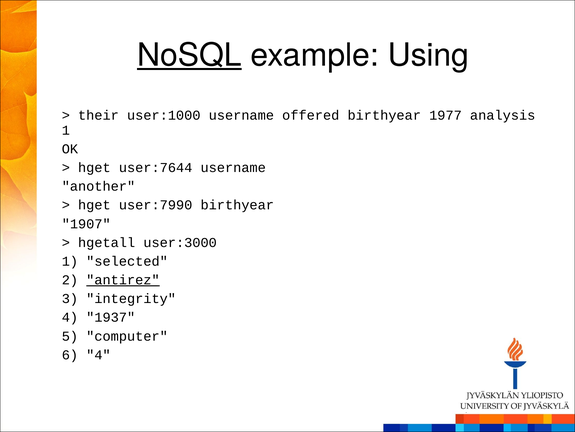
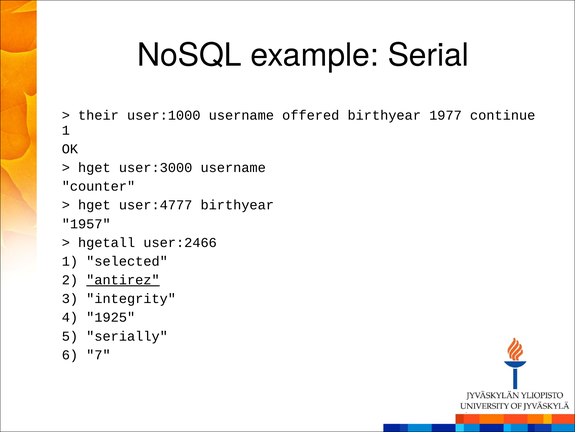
NoSQL underline: present -> none
Using: Using -> Serial
analysis: analysis -> continue
user:7644: user:7644 -> user:3000
another: another -> counter
user:7990: user:7990 -> user:4777
1907: 1907 -> 1957
user:3000: user:3000 -> user:2466
1937: 1937 -> 1925
computer: computer -> serially
6 4: 4 -> 7
